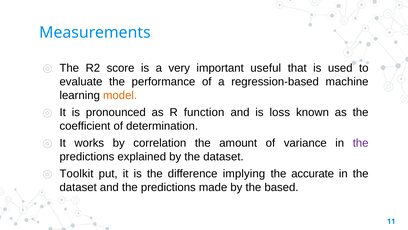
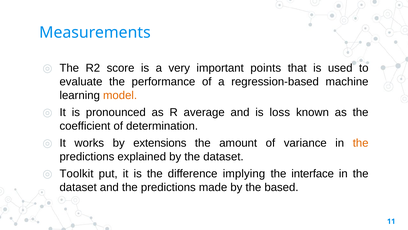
useful: useful -> points
function: function -> average
correlation: correlation -> extensions
the at (361, 143) colour: purple -> orange
accurate: accurate -> interface
